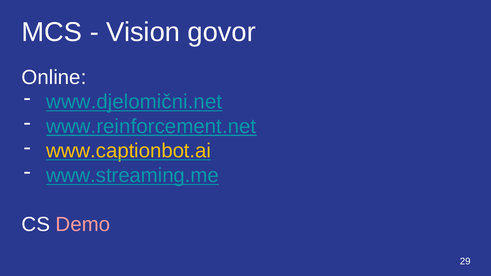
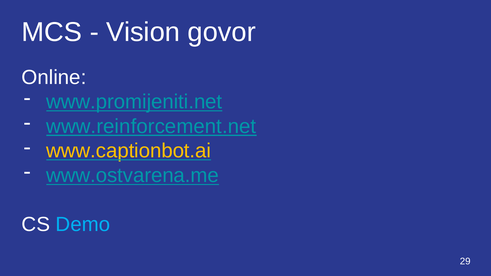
www.djelomični.net: www.djelomični.net -> www.promijeniti.net
www.streaming.me: www.streaming.me -> www.ostvarena.me
Demo colour: pink -> light blue
